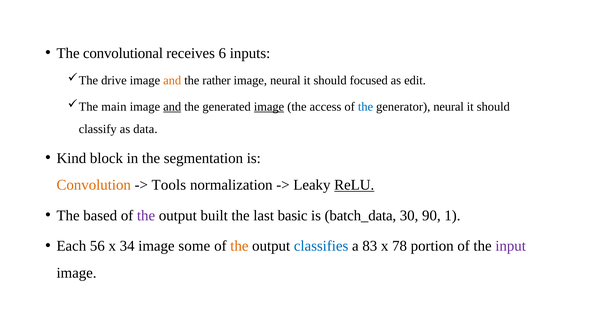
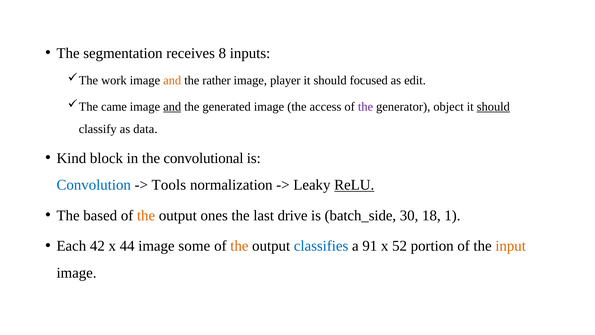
convolutional: convolutional -> segmentation
6: 6 -> 8
drive: drive -> work
image neural: neural -> player
main: main -> came
image at (269, 106) underline: present -> none
the at (366, 106) colour: blue -> purple
generator neural: neural -> object
should at (493, 106) underline: none -> present
segmentation: segmentation -> convolutional
Convolution colour: orange -> blue
the at (146, 215) colour: purple -> orange
built: built -> ones
basic: basic -> drive
batch_data: batch_data -> batch_side
90: 90 -> 18
56: 56 -> 42
34: 34 -> 44
83: 83 -> 91
78: 78 -> 52
input colour: purple -> orange
